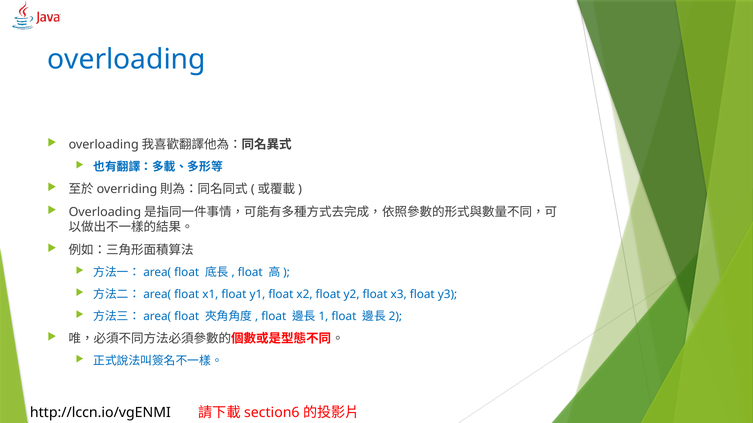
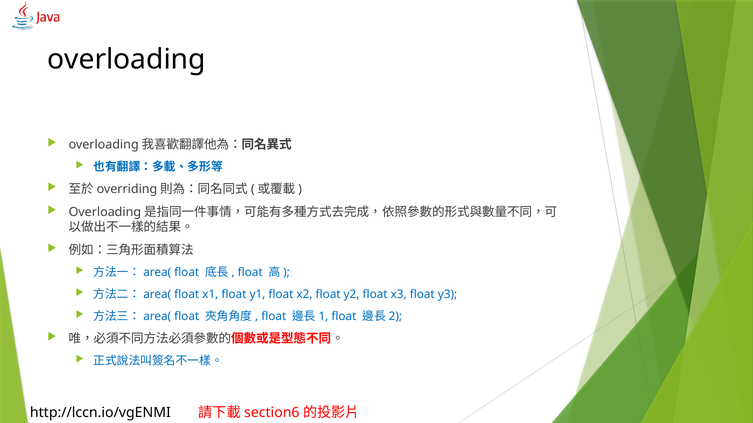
overloading colour: blue -> black
